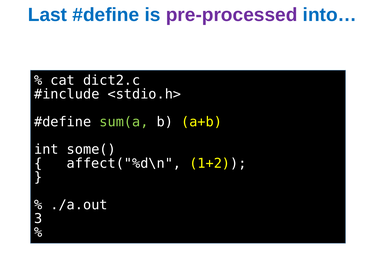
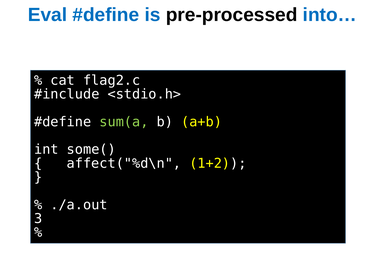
Last: Last -> Eval
pre-processed colour: purple -> black
dict2.c: dict2.c -> flag2.c
